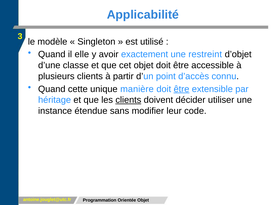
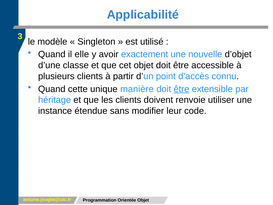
restreint: restreint -> nouvelle
clients at (128, 100) underline: present -> none
décider: décider -> renvoie
